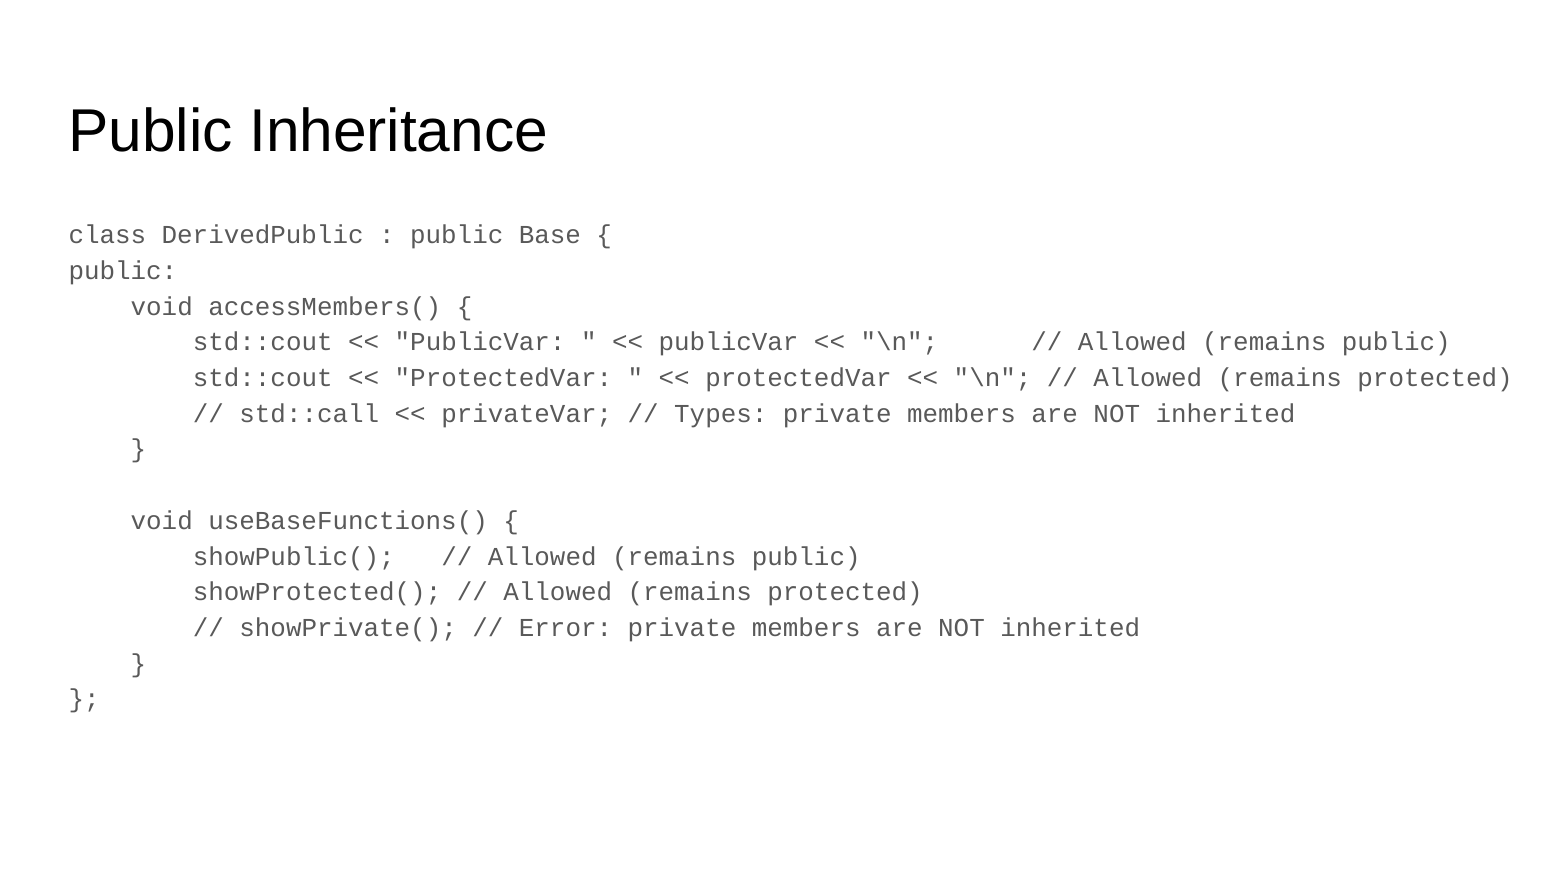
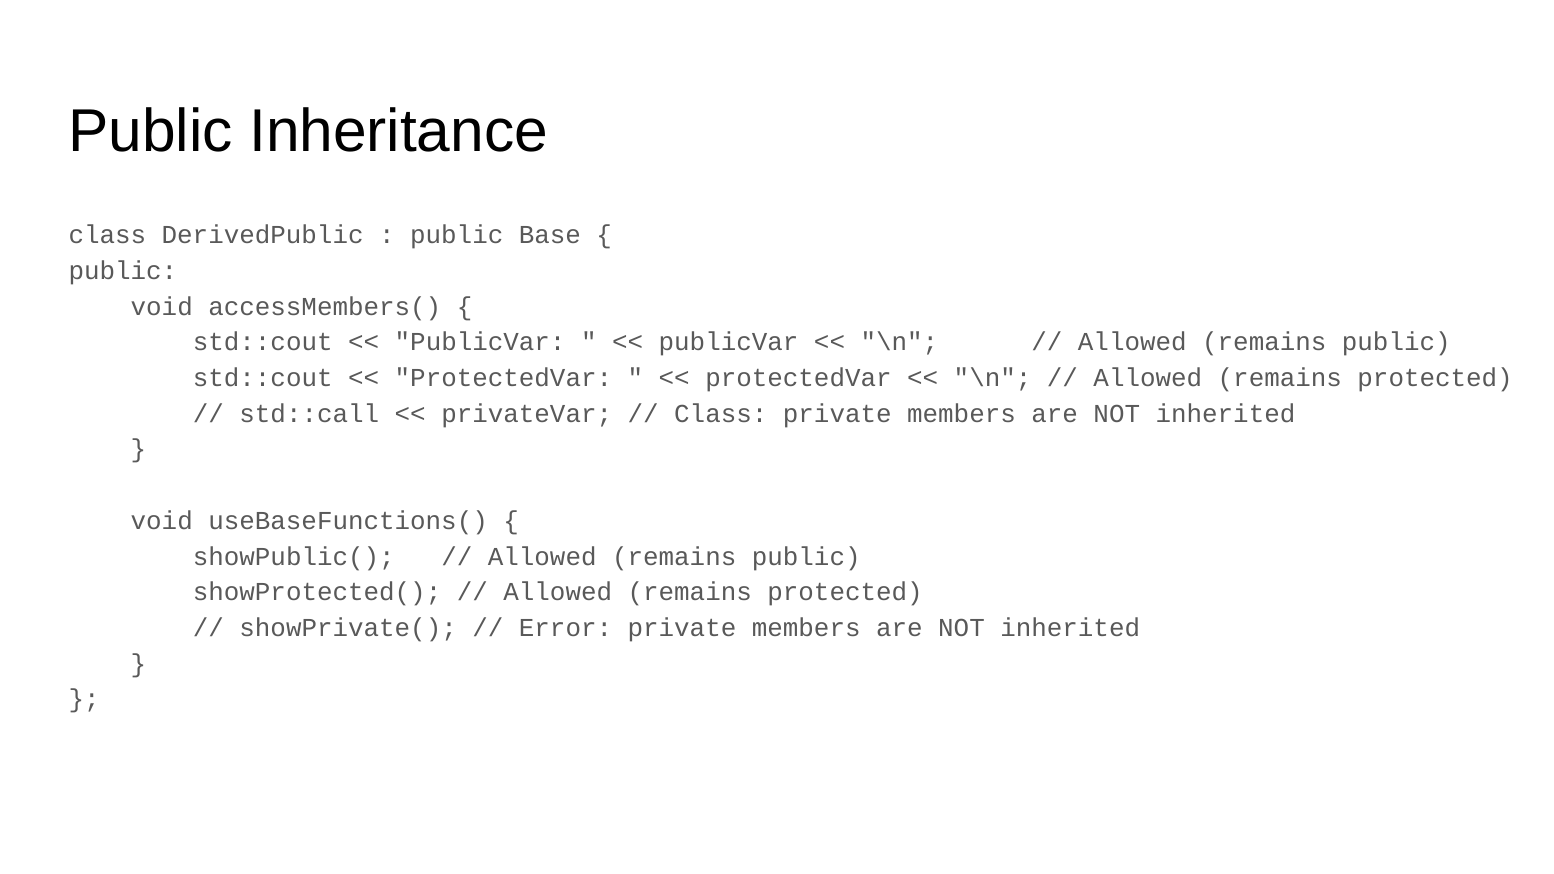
Types at (721, 414): Types -> Class
